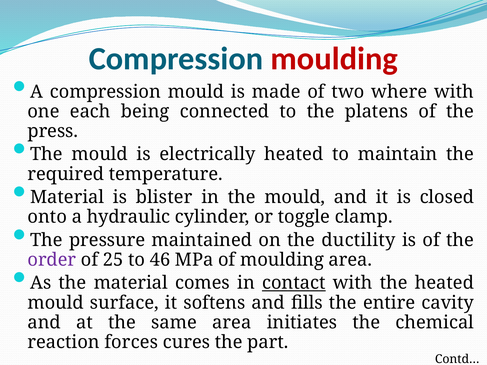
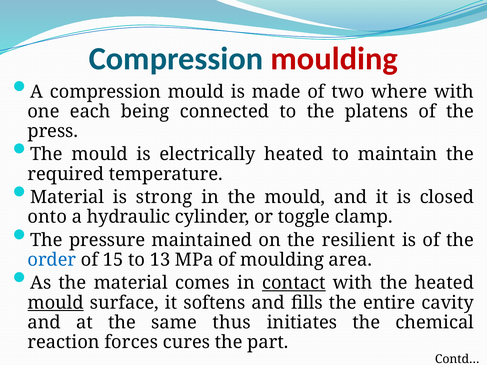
blister: blister -> strong
ductility: ductility -> resilient
order colour: purple -> blue
25: 25 -> 15
46: 46 -> 13
mould at (56, 303) underline: none -> present
same area: area -> thus
